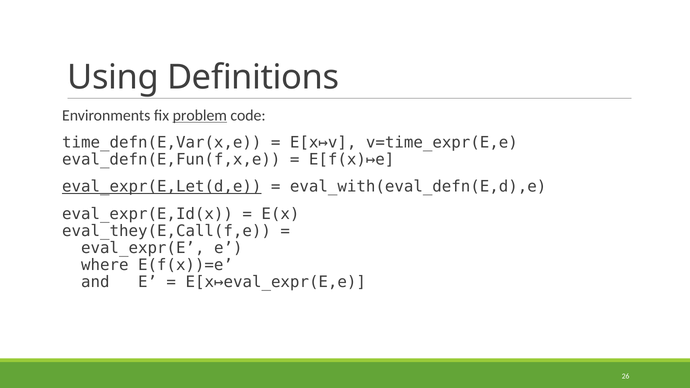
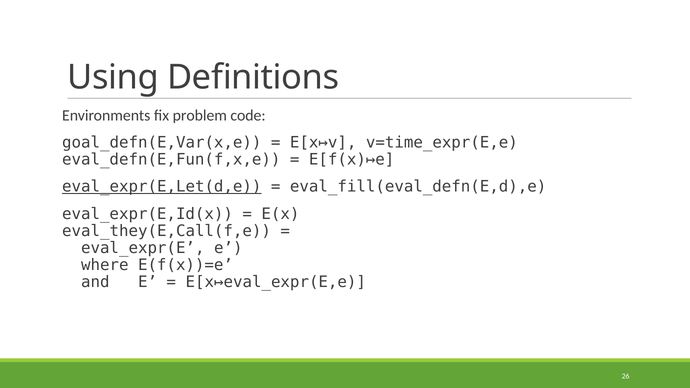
problem underline: present -> none
time_defn(E,Var(x,e: time_defn(E,Var(x,e -> goal_defn(E,Var(x,e
eval_with(eval_defn(E,d),e: eval_with(eval_defn(E,d),e -> eval_fill(eval_defn(E,d),e
